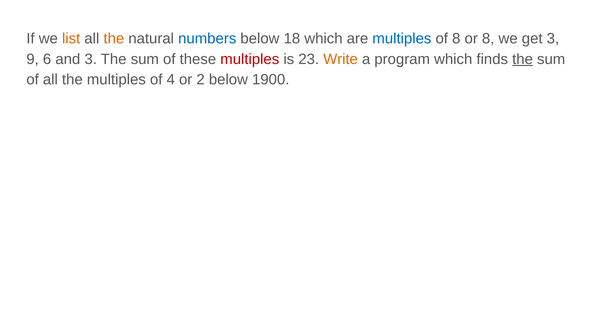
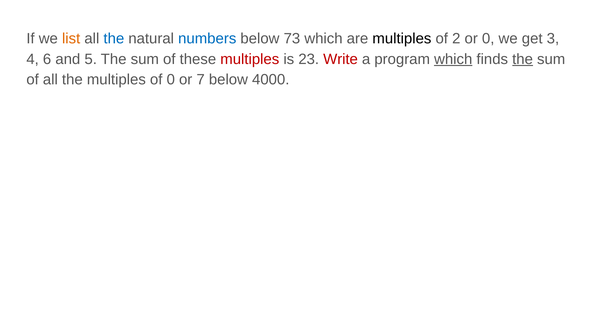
the at (114, 39) colour: orange -> blue
18: 18 -> 73
multiples at (402, 39) colour: blue -> black
of 8: 8 -> 2
or 8: 8 -> 0
9: 9 -> 4
and 3: 3 -> 5
Write colour: orange -> red
which at (453, 59) underline: none -> present
of 4: 4 -> 0
2: 2 -> 7
1900: 1900 -> 4000
